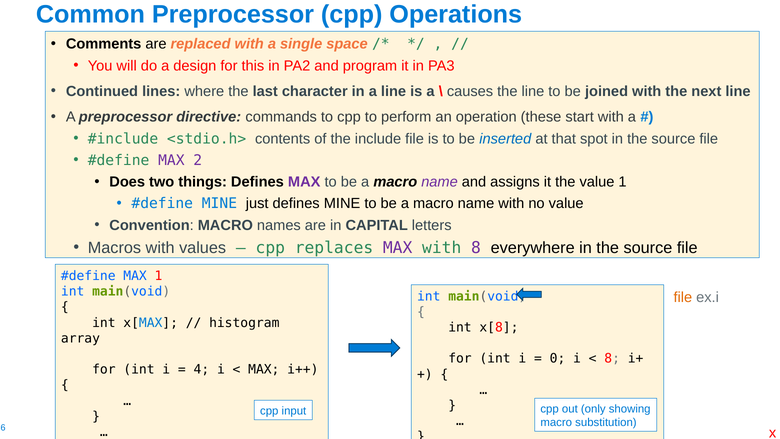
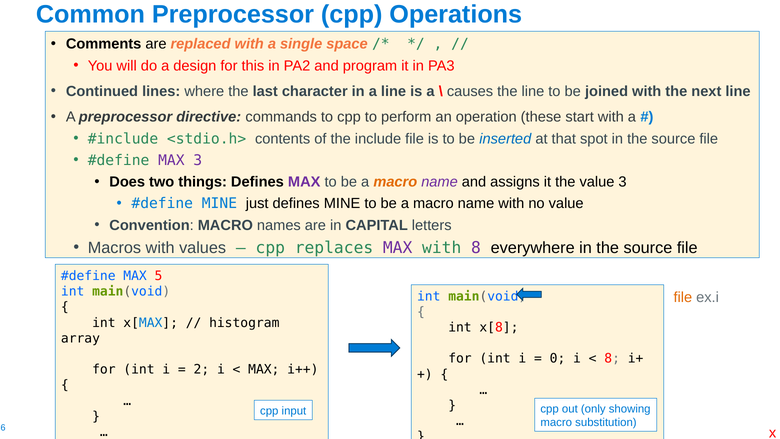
MAX 2: 2 -> 3
macro at (395, 182) colour: black -> orange
value 1: 1 -> 3
MAX 1: 1 -> 5
4: 4 -> 2
